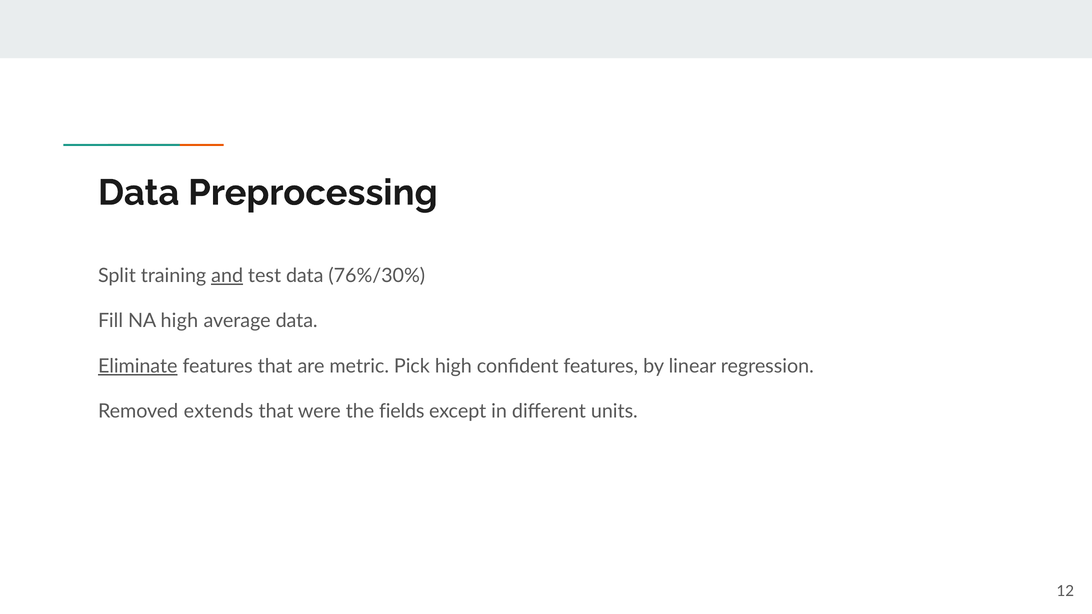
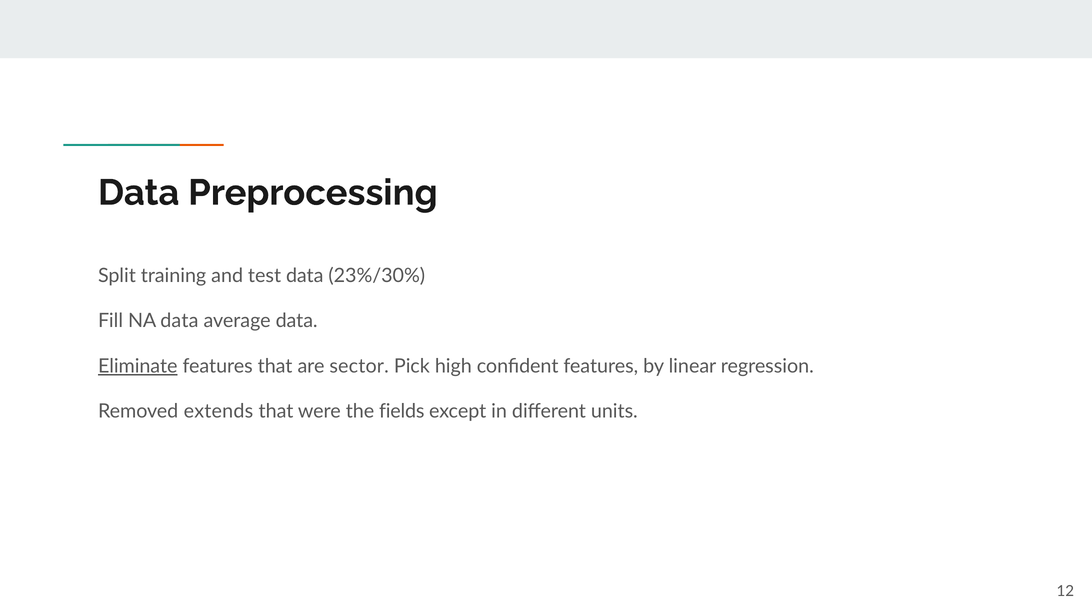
and underline: present -> none
76%/30%: 76%/30% -> 23%/30%
NA high: high -> data
metric: metric -> sector
